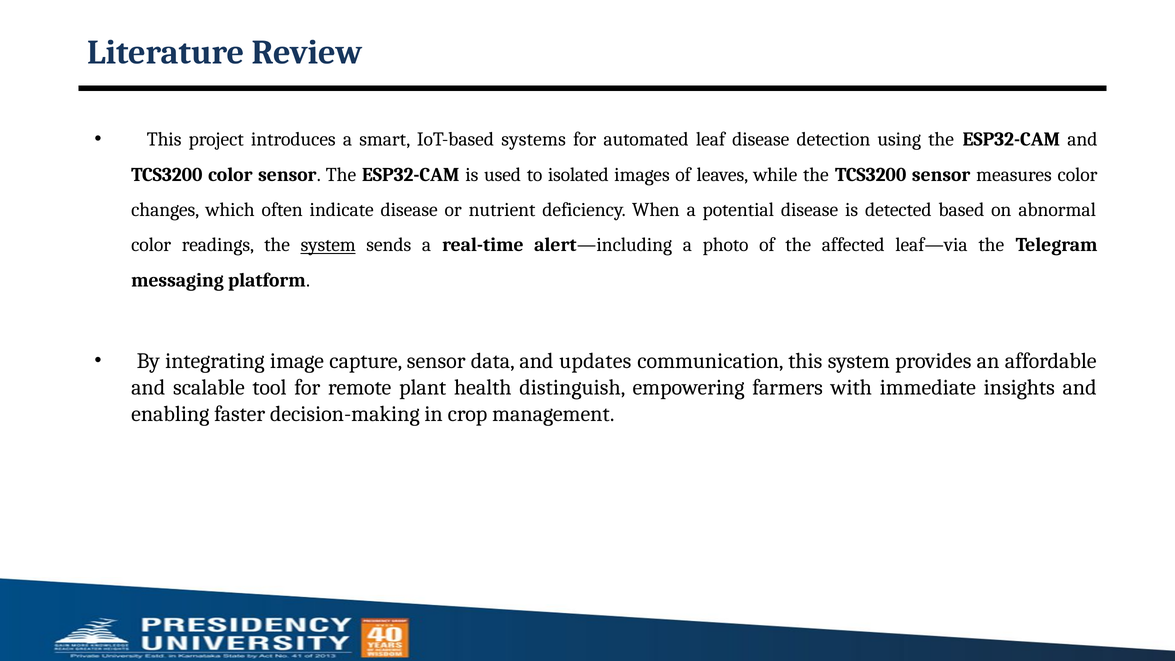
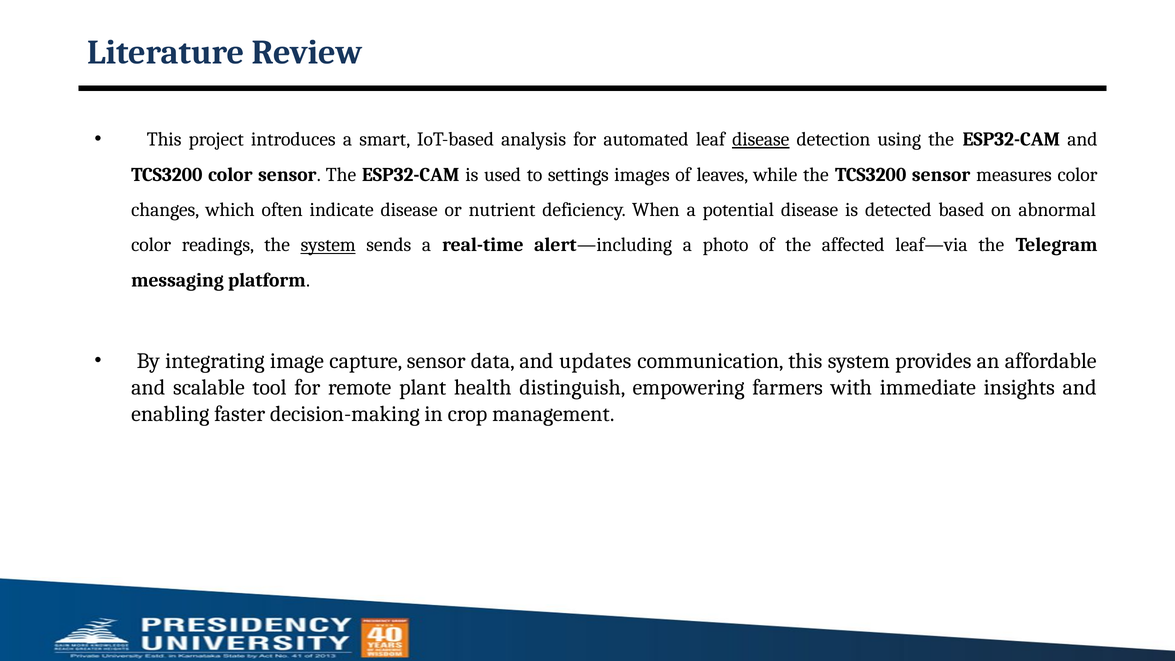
systems: systems -> analysis
disease at (761, 139) underline: none -> present
isolated: isolated -> settings
